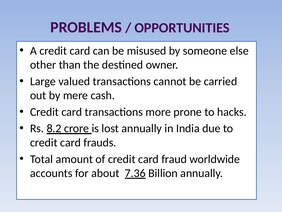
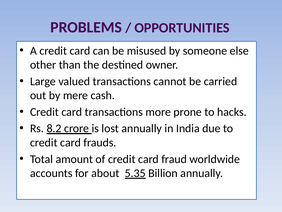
7.36: 7.36 -> 5.35
